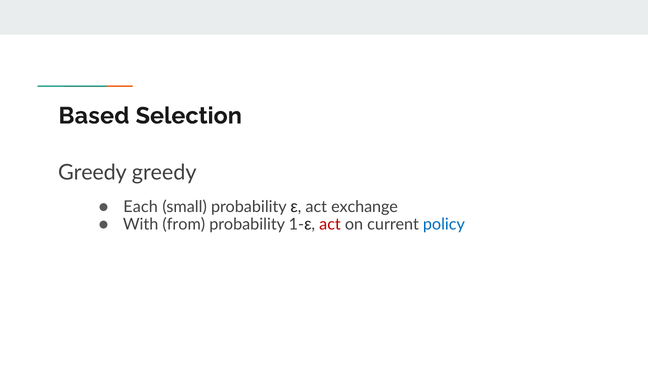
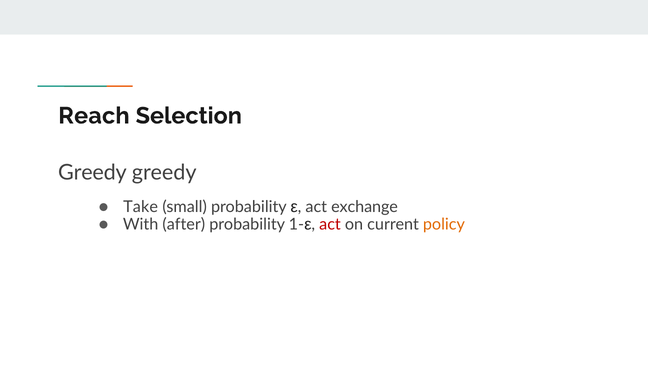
Based: Based -> Reach
Each: Each -> Take
from: from -> after
policy colour: blue -> orange
